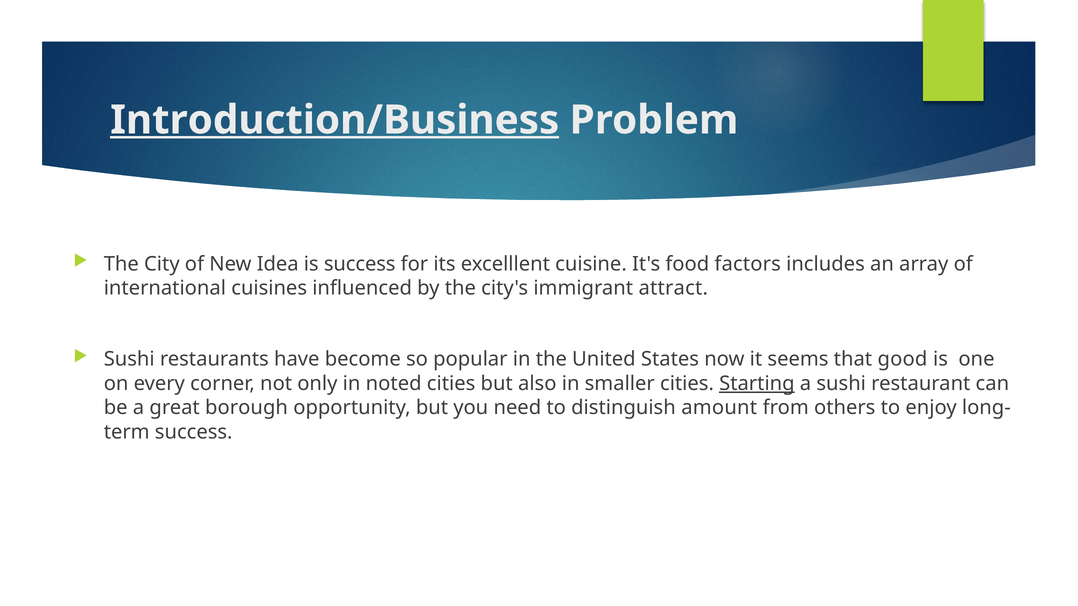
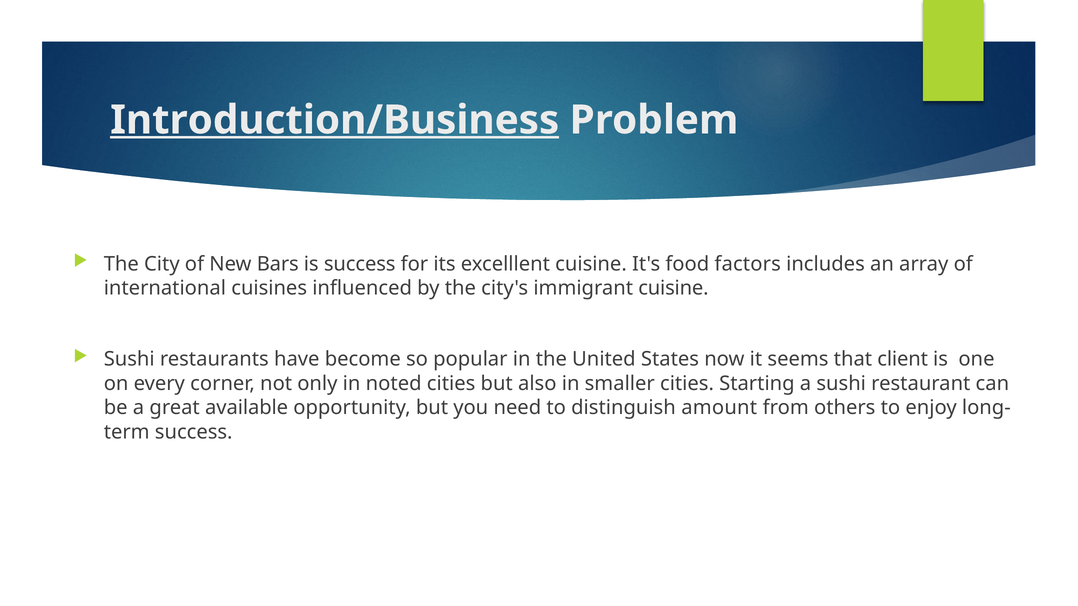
Idea: Idea -> Bars
immigrant attract: attract -> cuisine
good: good -> client
Starting underline: present -> none
borough: borough -> available
